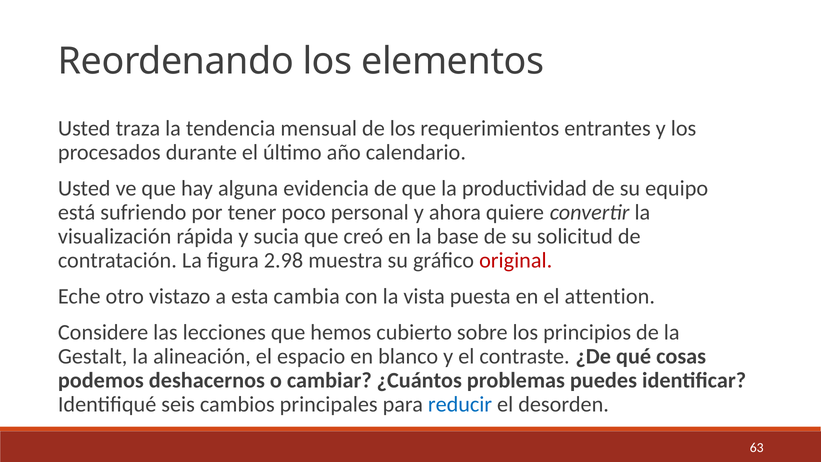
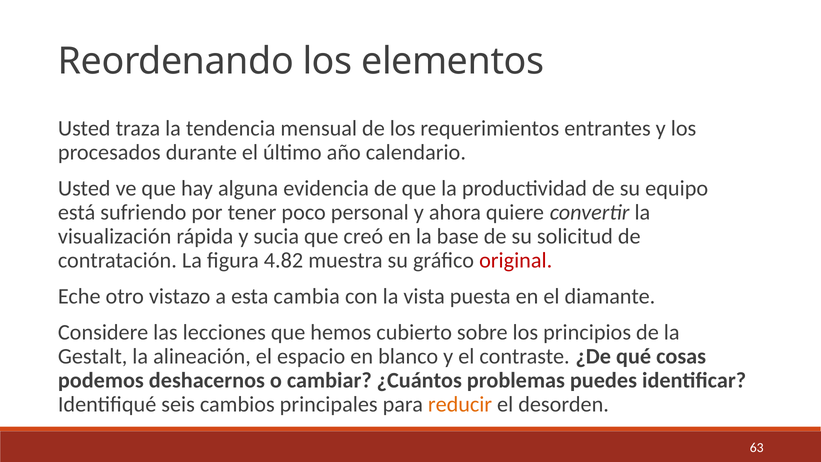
2.98: 2.98 -> 4.82
attention: attention -> diamante
reducir colour: blue -> orange
